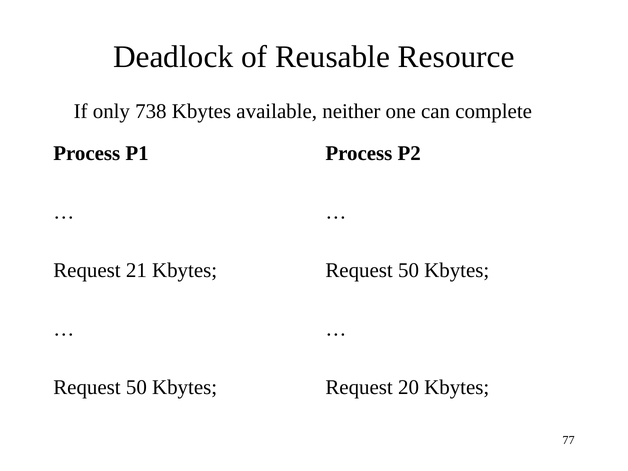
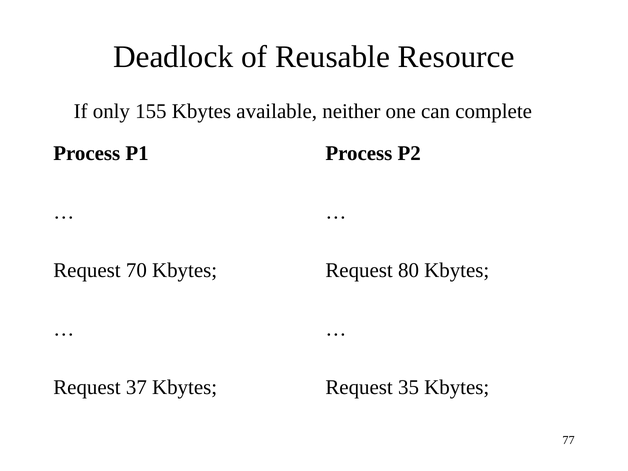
738: 738 -> 155
21: 21 -> 70
50 at (409, 270): 50 -> 80
50 at (136, 388): 50 -> 37
20: 20 -> 35
